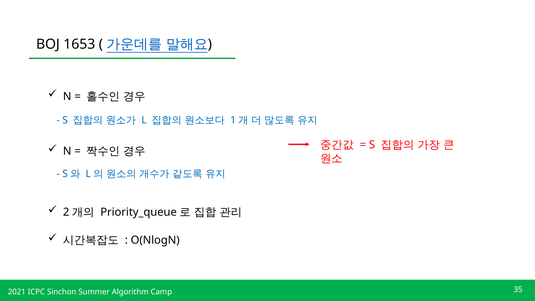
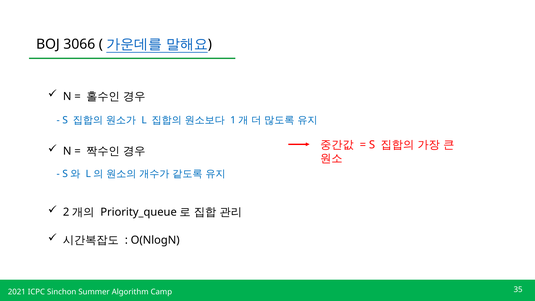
1653: 1653 -> 3066
